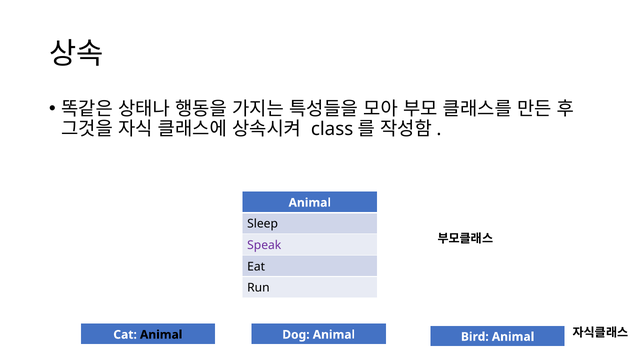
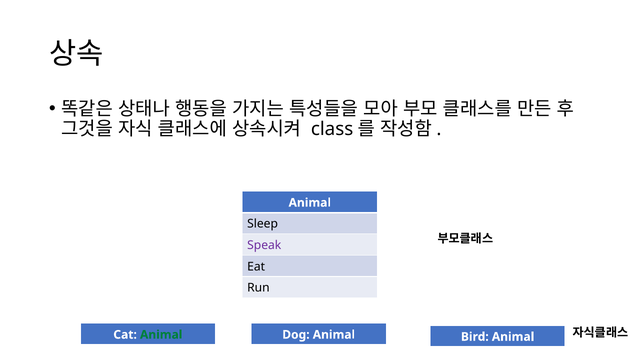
Animal at (161, 335) colour: black -> green
